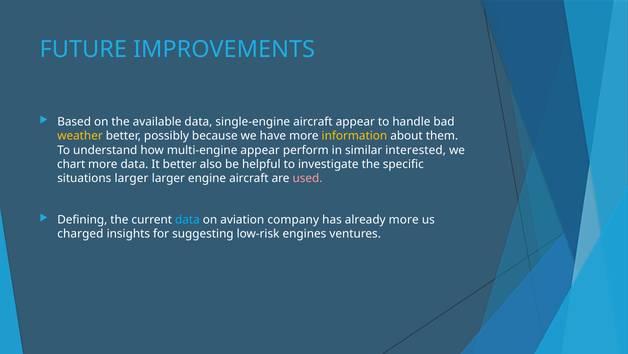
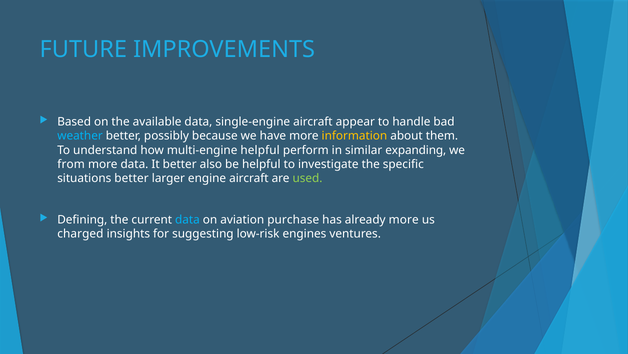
weather colour: yellow -> light blue
multi-engine appear: appear -> helpful
interested: interested -> expanding
chart: chart -> from
situations larger: larger -> better
used colour: pink -> light green
company: company -> purchase
